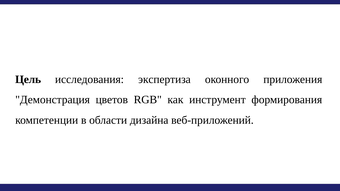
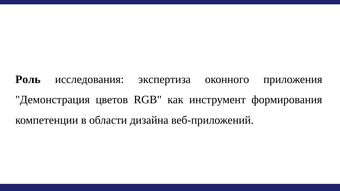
Цель: Цель -> Роль
